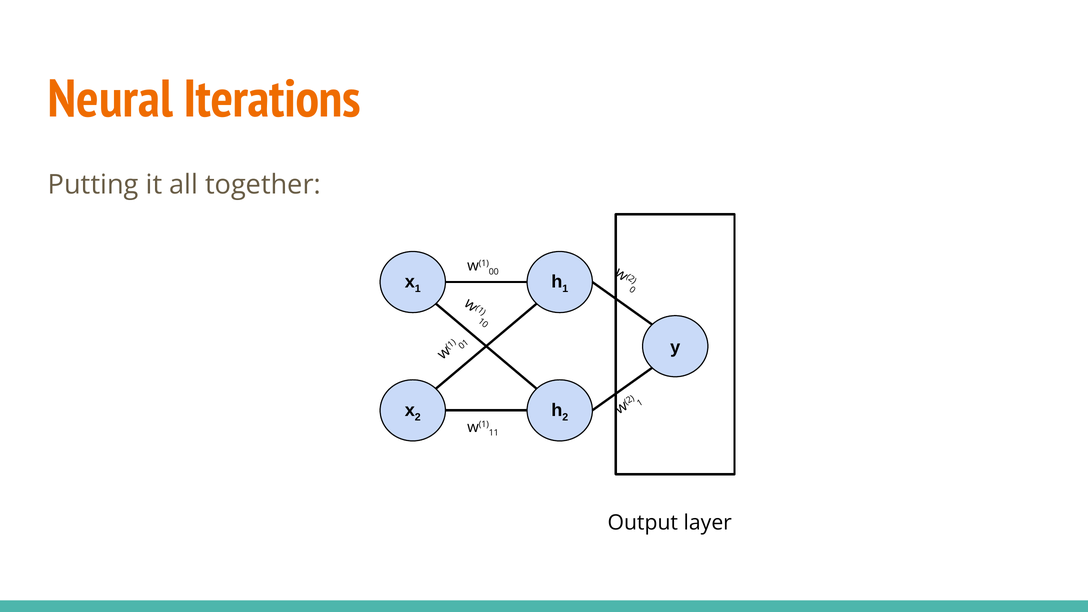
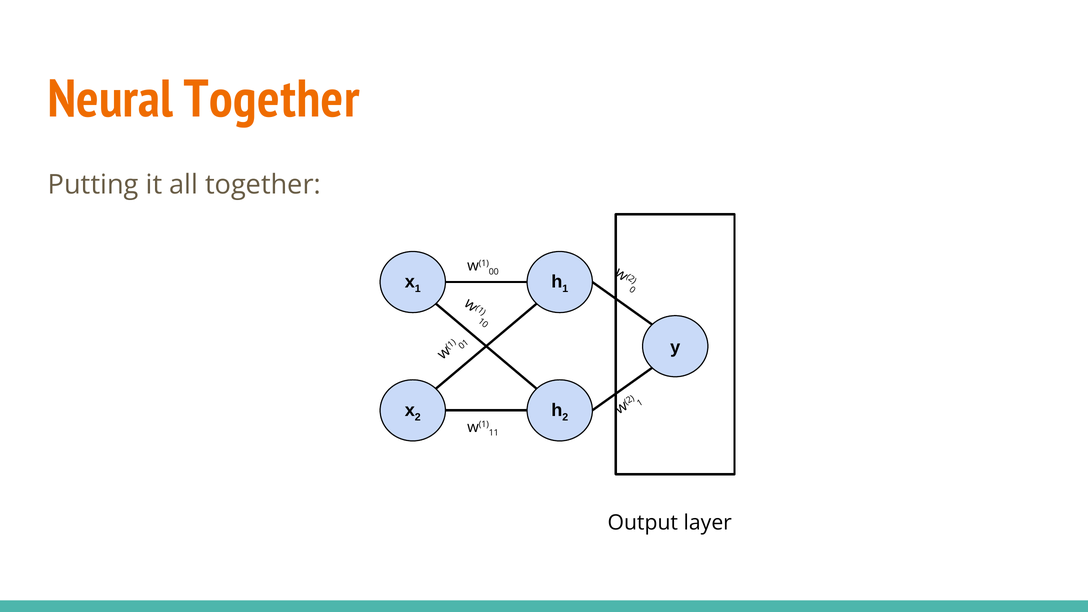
Neural Iterations: Iterations -> Together
